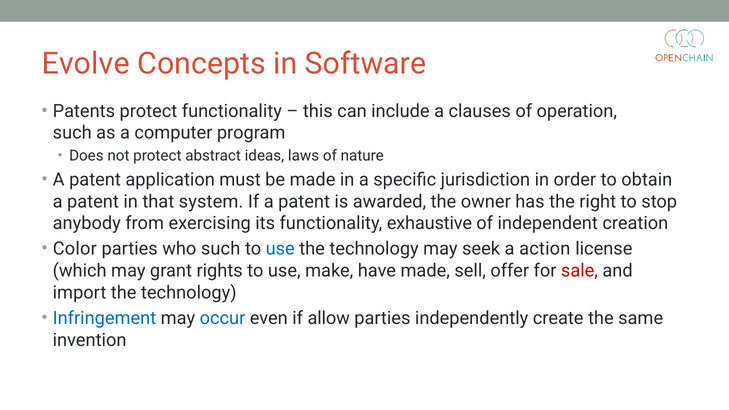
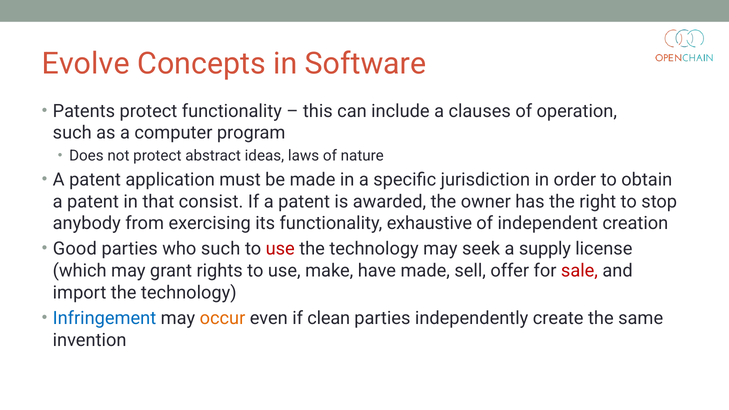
system: system -> consist
Color: Color -> Good
use at (280, 249) colour: blue -> red
action: action -> supply
occur colour: blue -> orange
allow: allow -> clean
